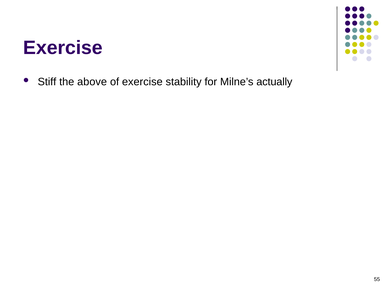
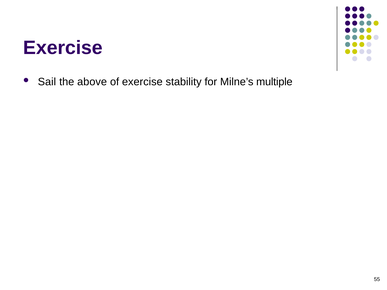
Stiff: Stiff -> Sail
actually: actually -> multiple
